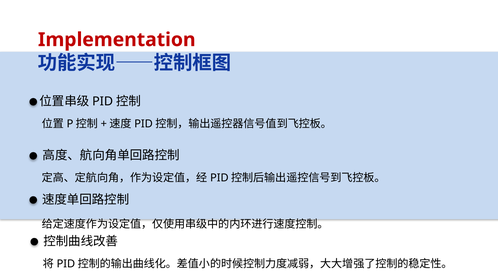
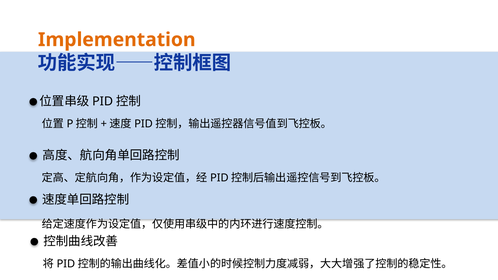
Implementation colour: red -> orange
